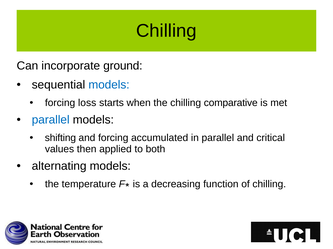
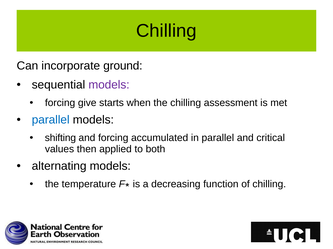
models at (109, 85) colour: blue -> purple
loss: loss -> give
comparative: comparative -> assessment
